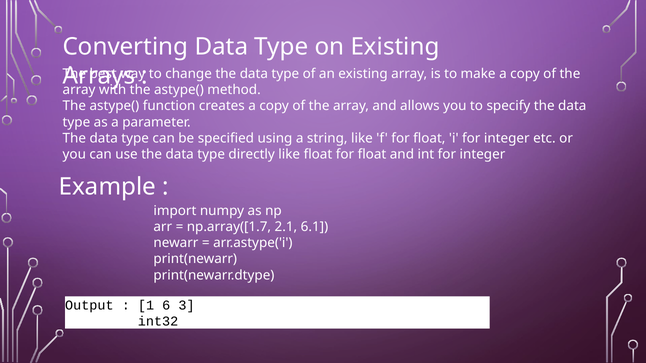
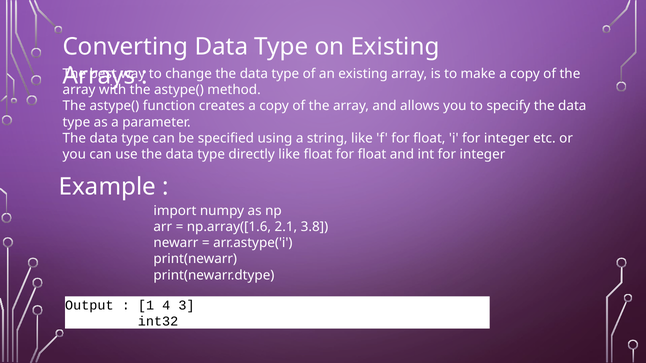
np.array([1.7: np.array([1.7 -> np.array([1.6
6.1: 6.1 -> 3.8
6: 6 -> 4
